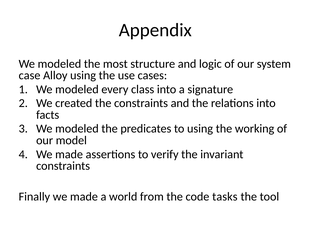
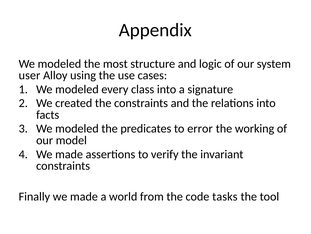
case: case -> user
to using: using -> error
